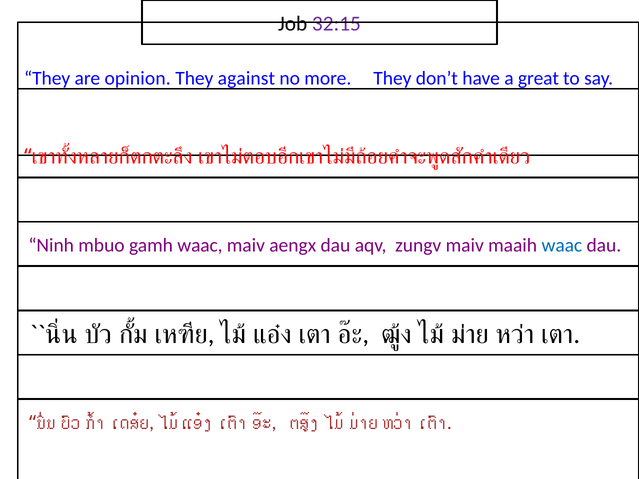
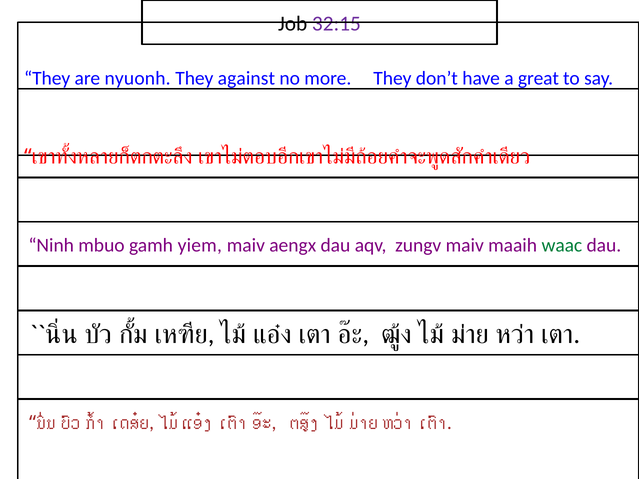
opinion: opinion -> nyuonh
gamh waac: waac -> yiem
waac at (562, 245) colour: blue -> green
